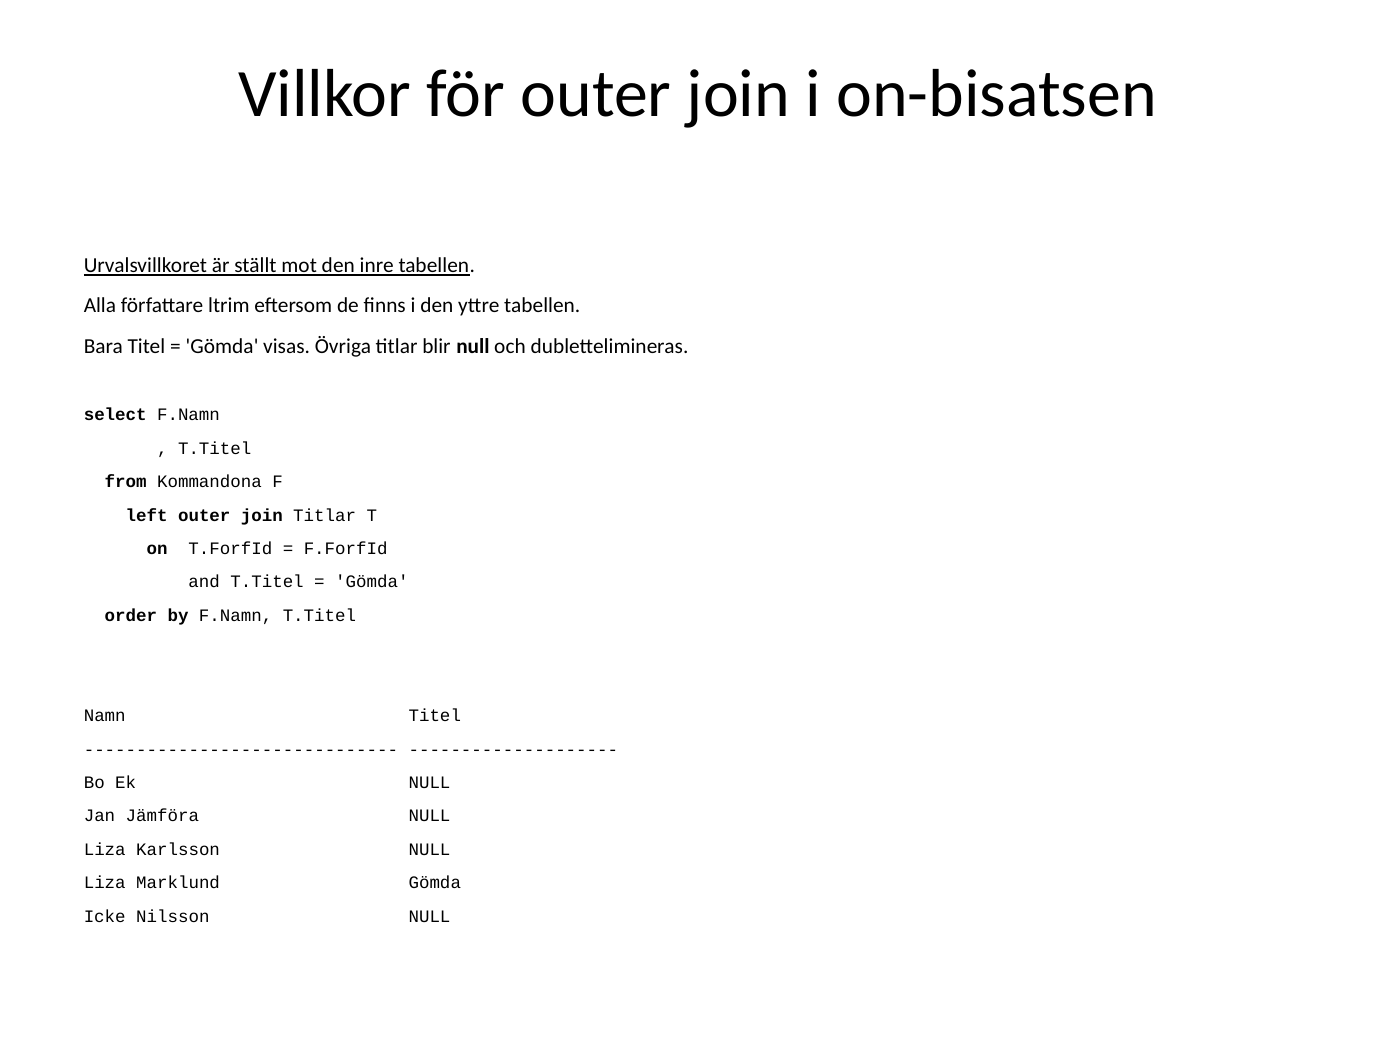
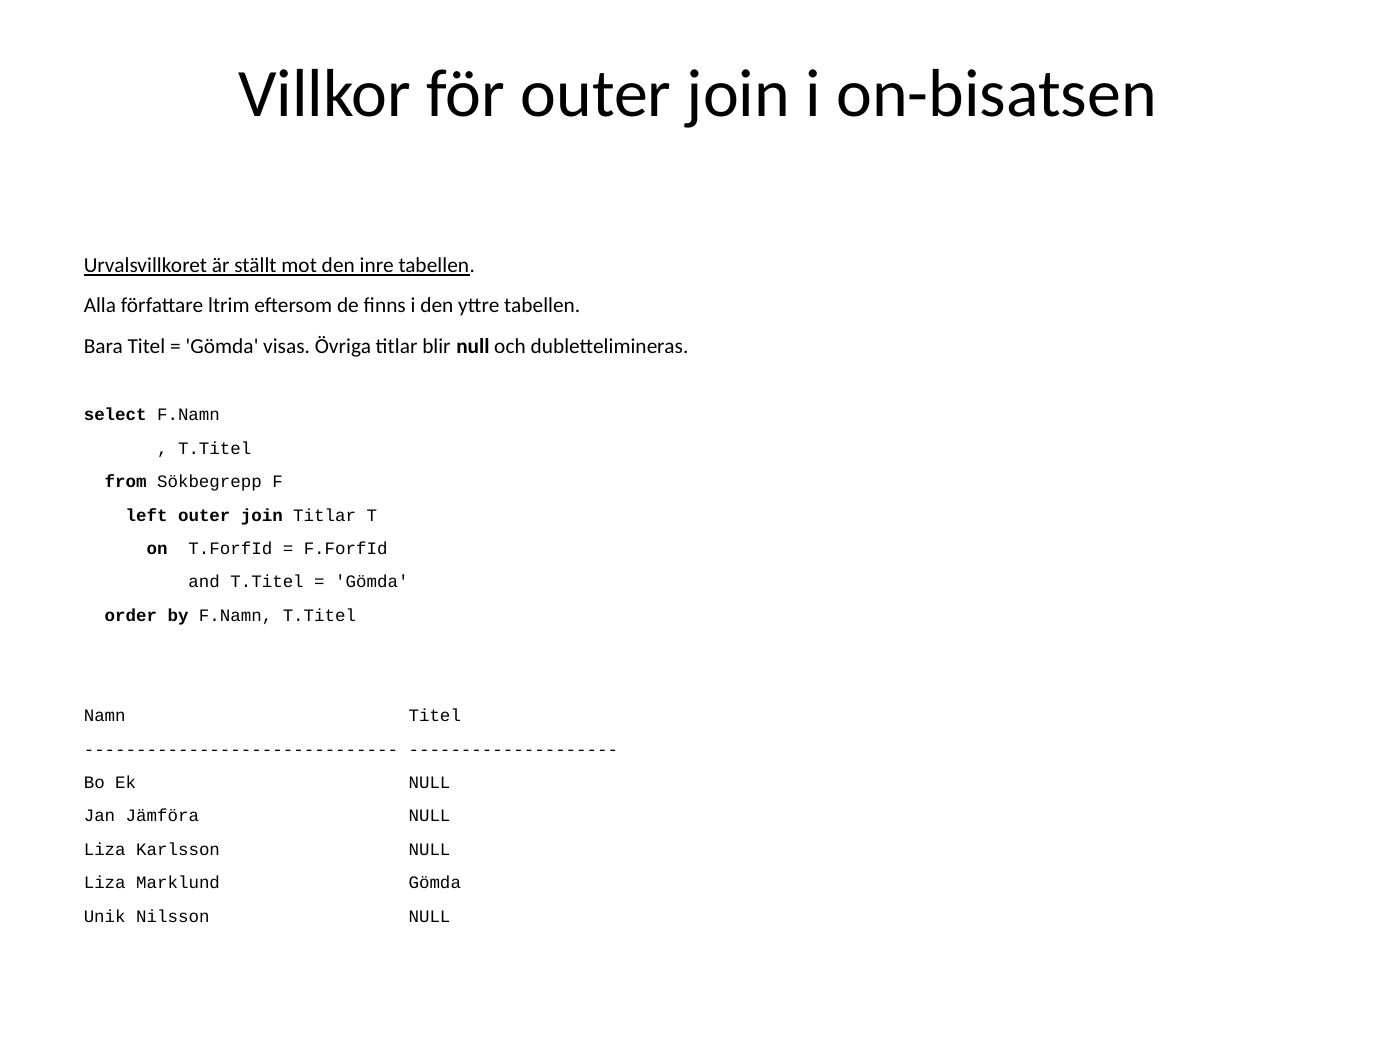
Kommandona: Kommandona -> Sökbegrepp
Icke: Icke -> Unik
